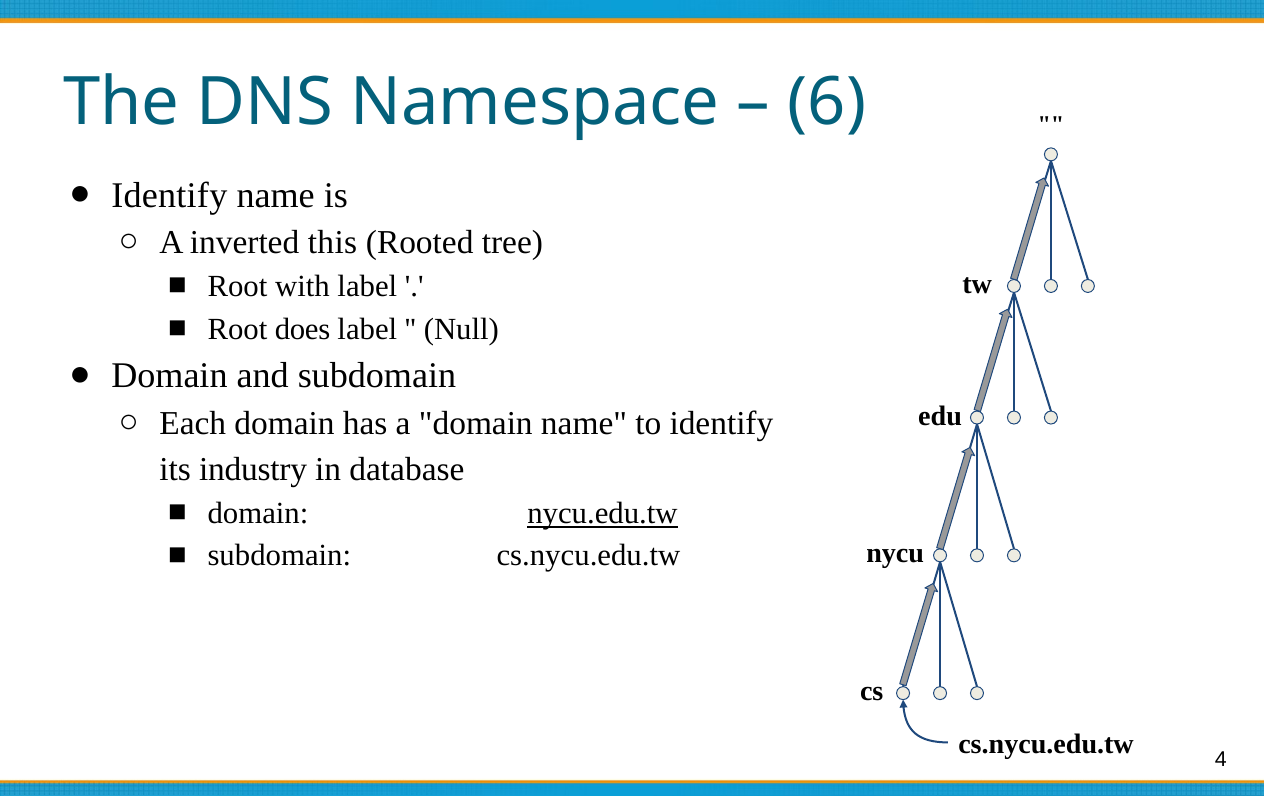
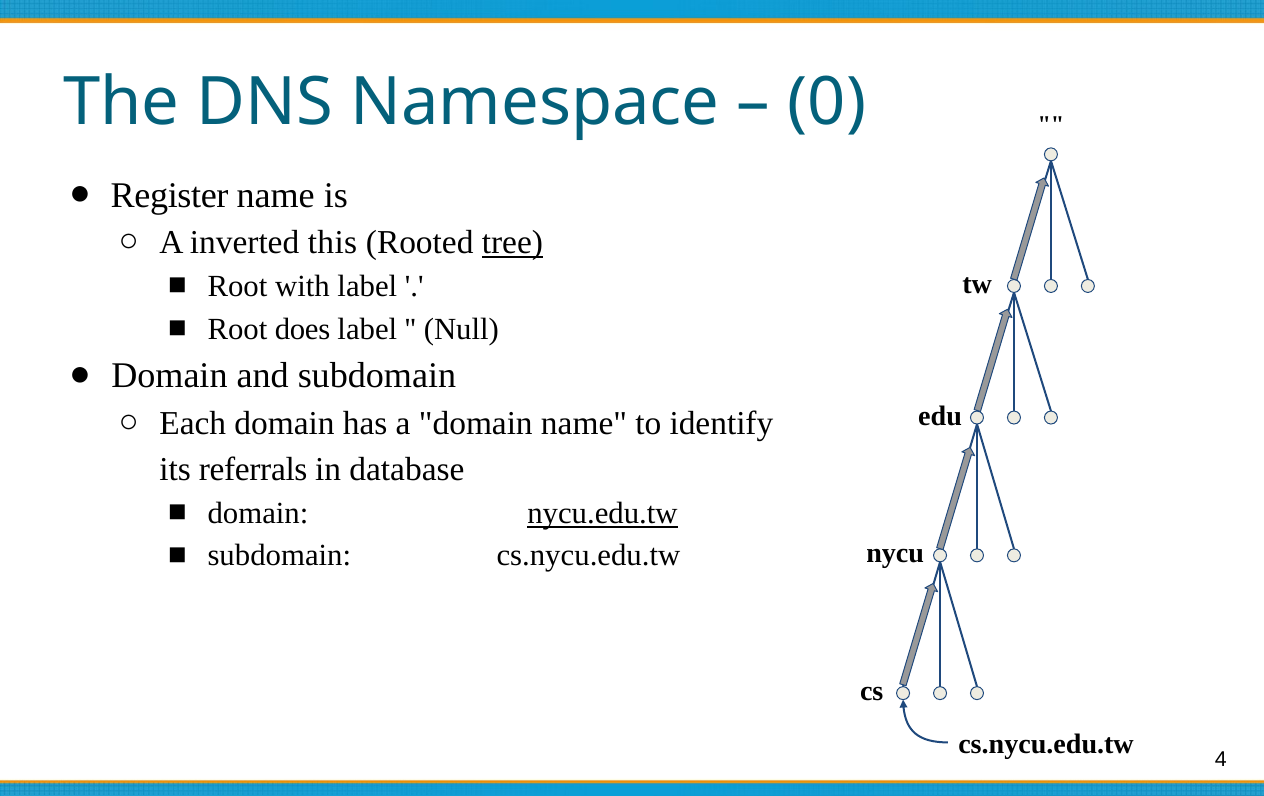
6: 6 -> 0
Identify at (169, 195): Identify -> Register
tree underline: none -> present
industry: industry -> referrals
